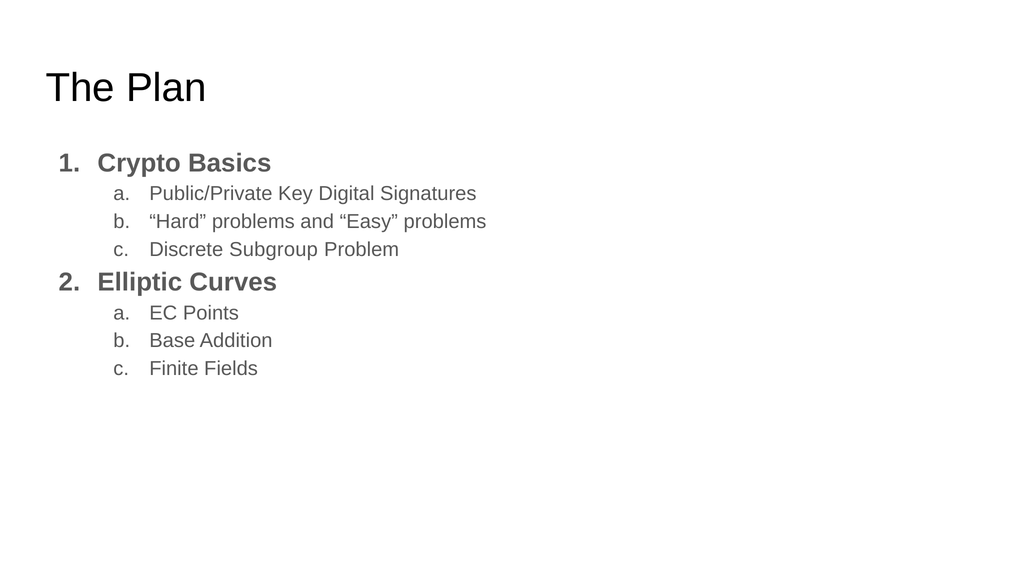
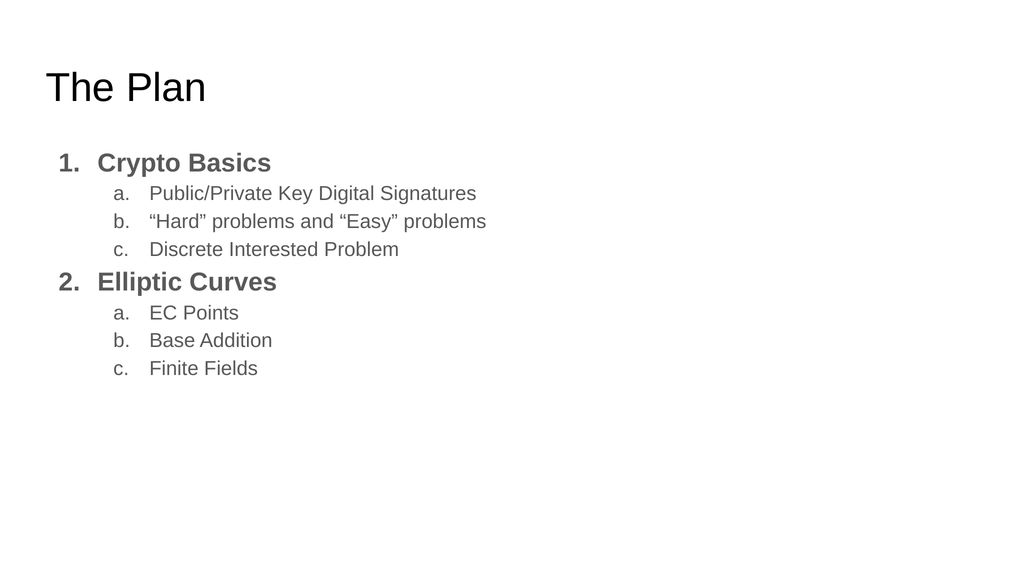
Subgroup: Subgroup -> Interested
